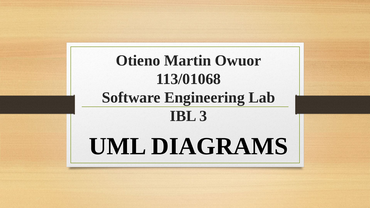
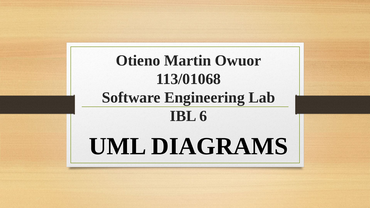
3: 3 -> 6
